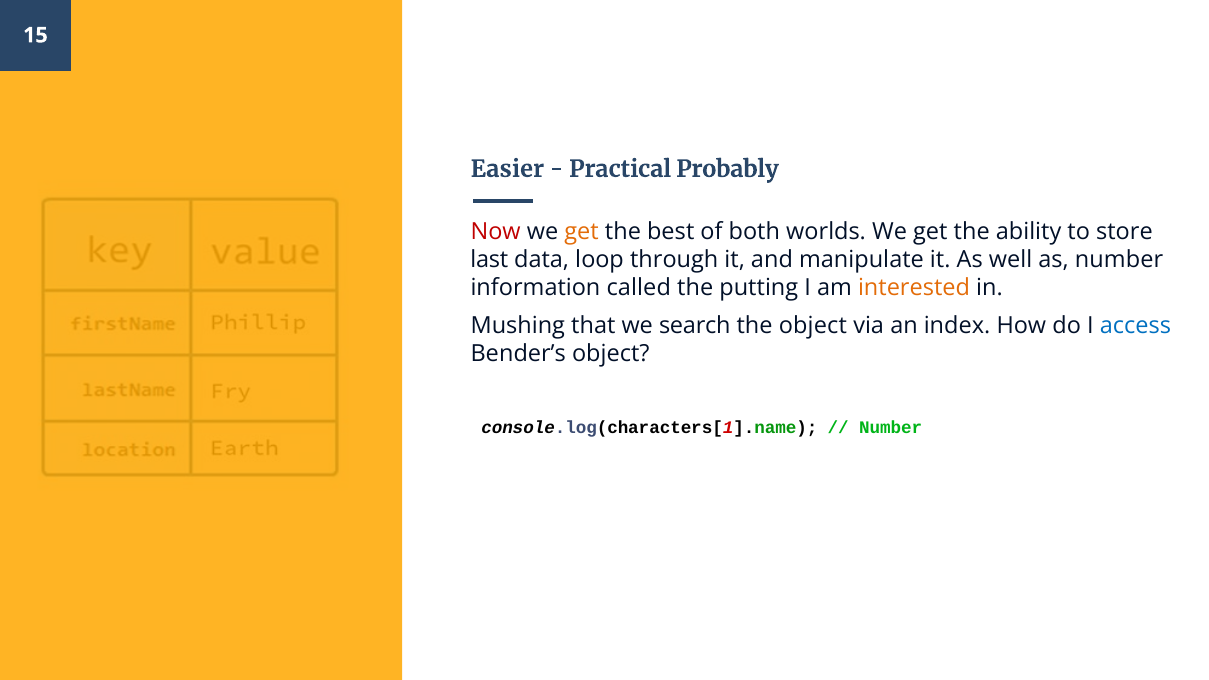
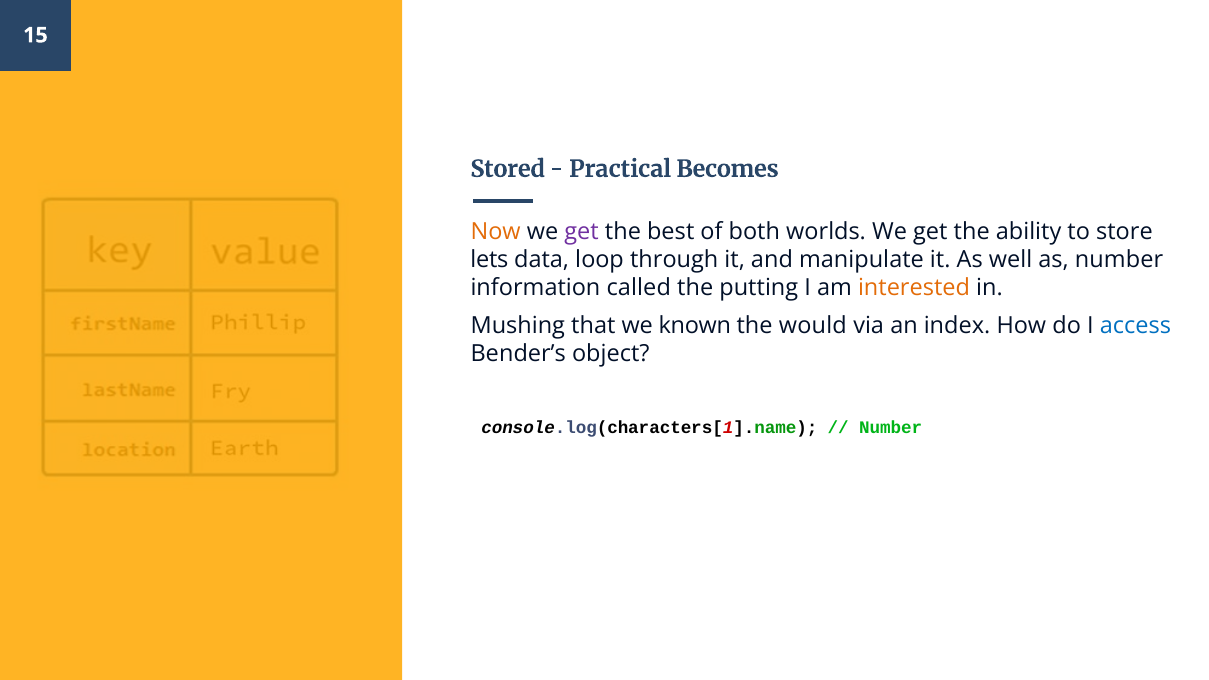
Easier: Easier -> Stored
Probably: Probably -> Becomes
Now colour: red -> orange
get at (582, 231) colour: orange -> purple
last: last -> lets
search: search -> known
the object: object -> would
